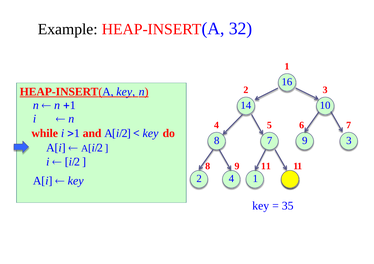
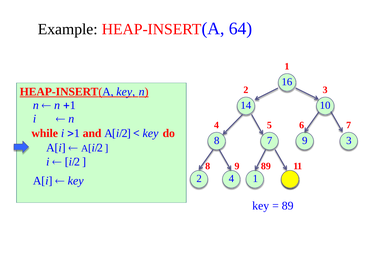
32: 32 -> 64
9 11: 11 -> 89
35 at (288, 206): 35 -> 89
